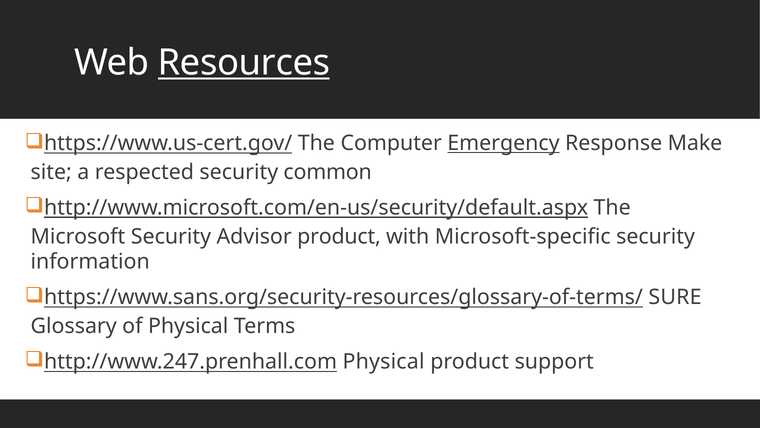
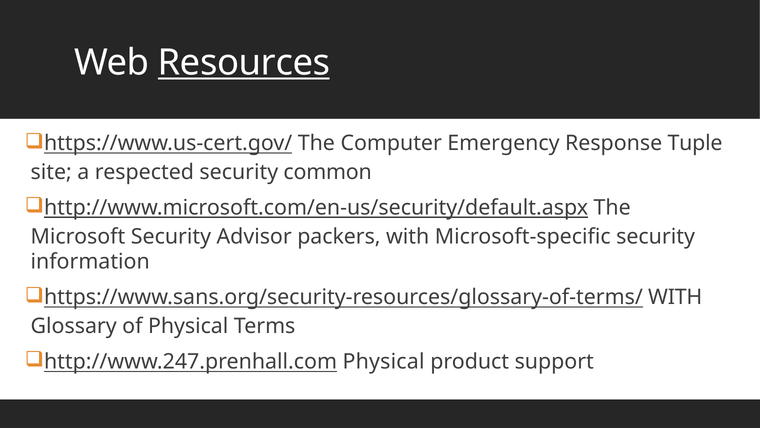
Emergency underline: present -> none
Make: Make -> Tuple
Advisor product: product -> packers
https://www.sans.org/security-resources/glossary-of-terms/ SURE: SURE -> WITH
